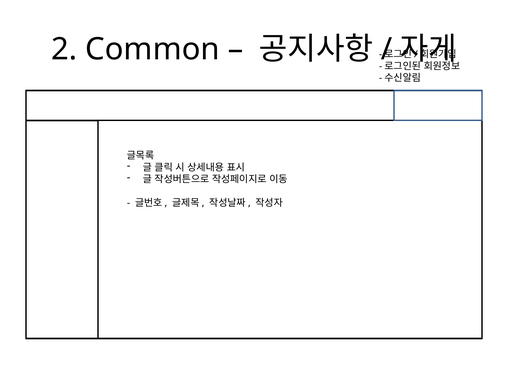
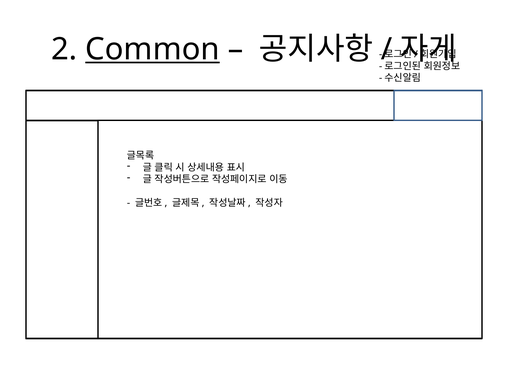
Common underline: none -> present
